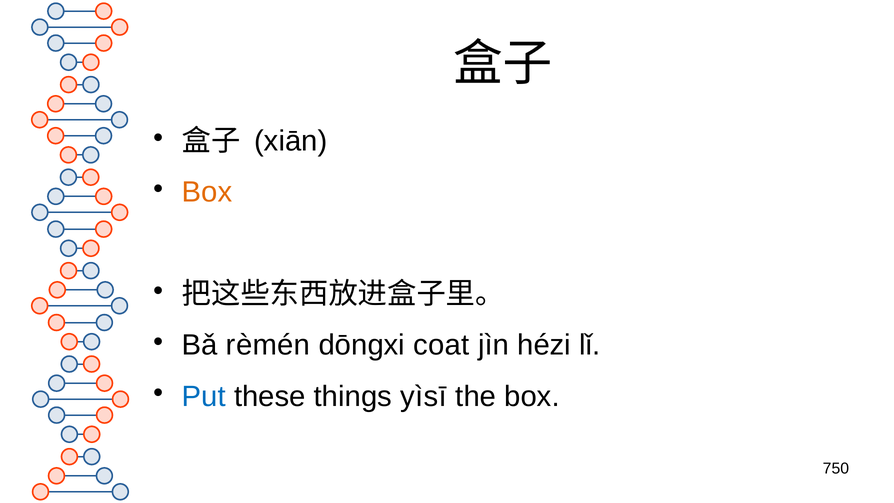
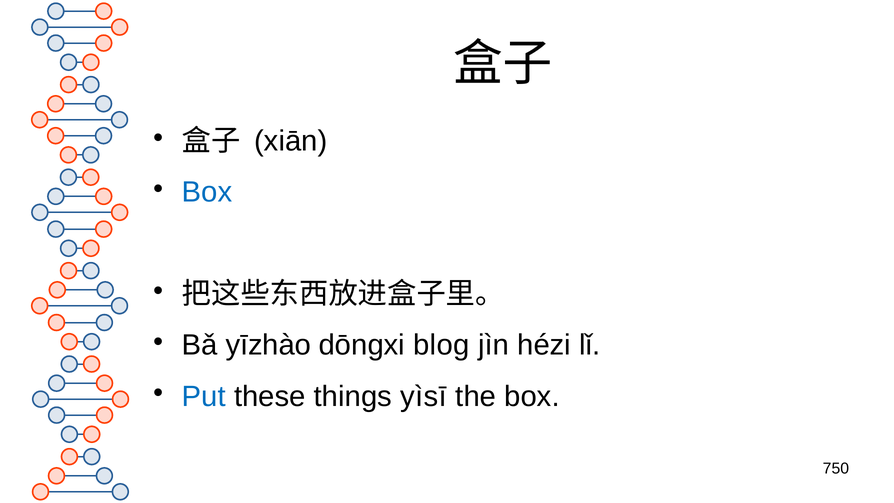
Box at (207, 192) colour: orange -> blue
rèmén: rèmén -> yīzhào
coat: coat -> blog
